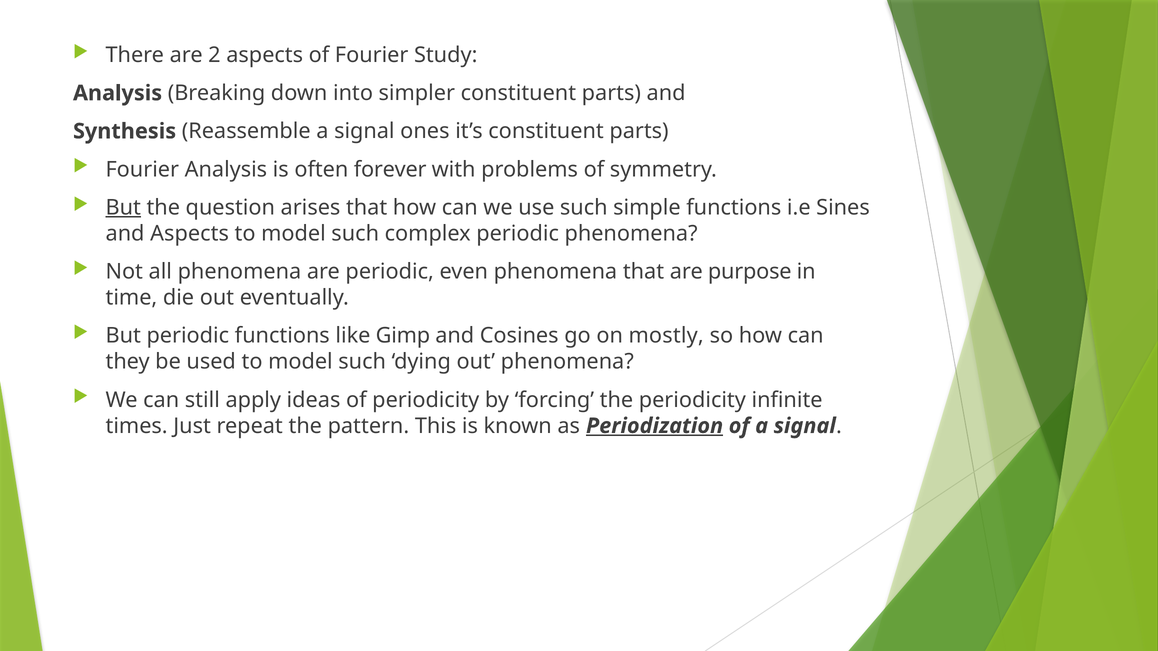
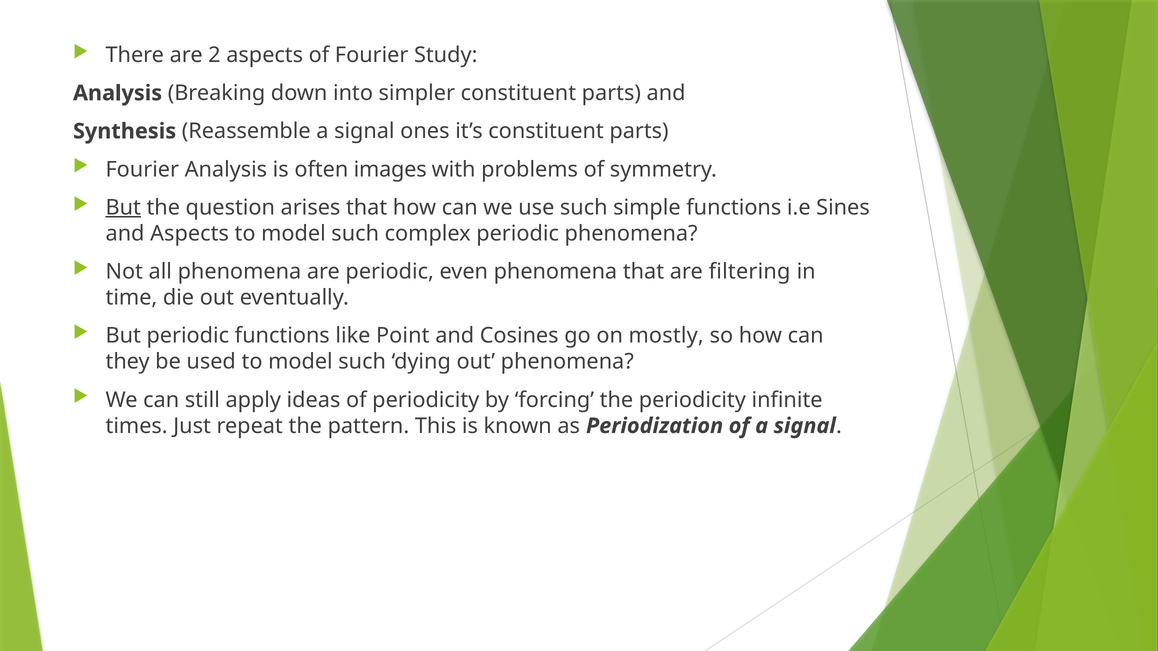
forever: forever -> images
purpose: purpose -> filtering
Gimp: Gimp -> Point
Periodization underline: present -> none
